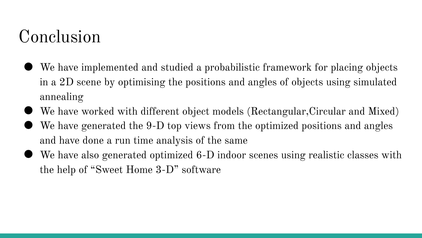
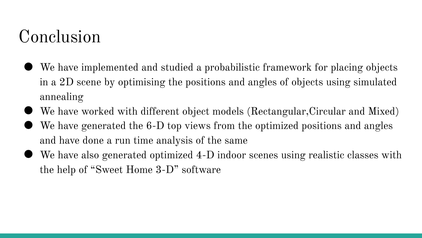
9-D: 9-D -> 6-D
6-D: 6-D -> 4-D
